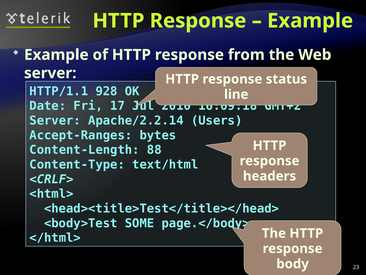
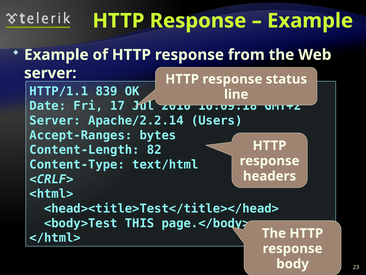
928: 928 -> 839
88: 88 -> 82
SOME: SOME -> THIS
